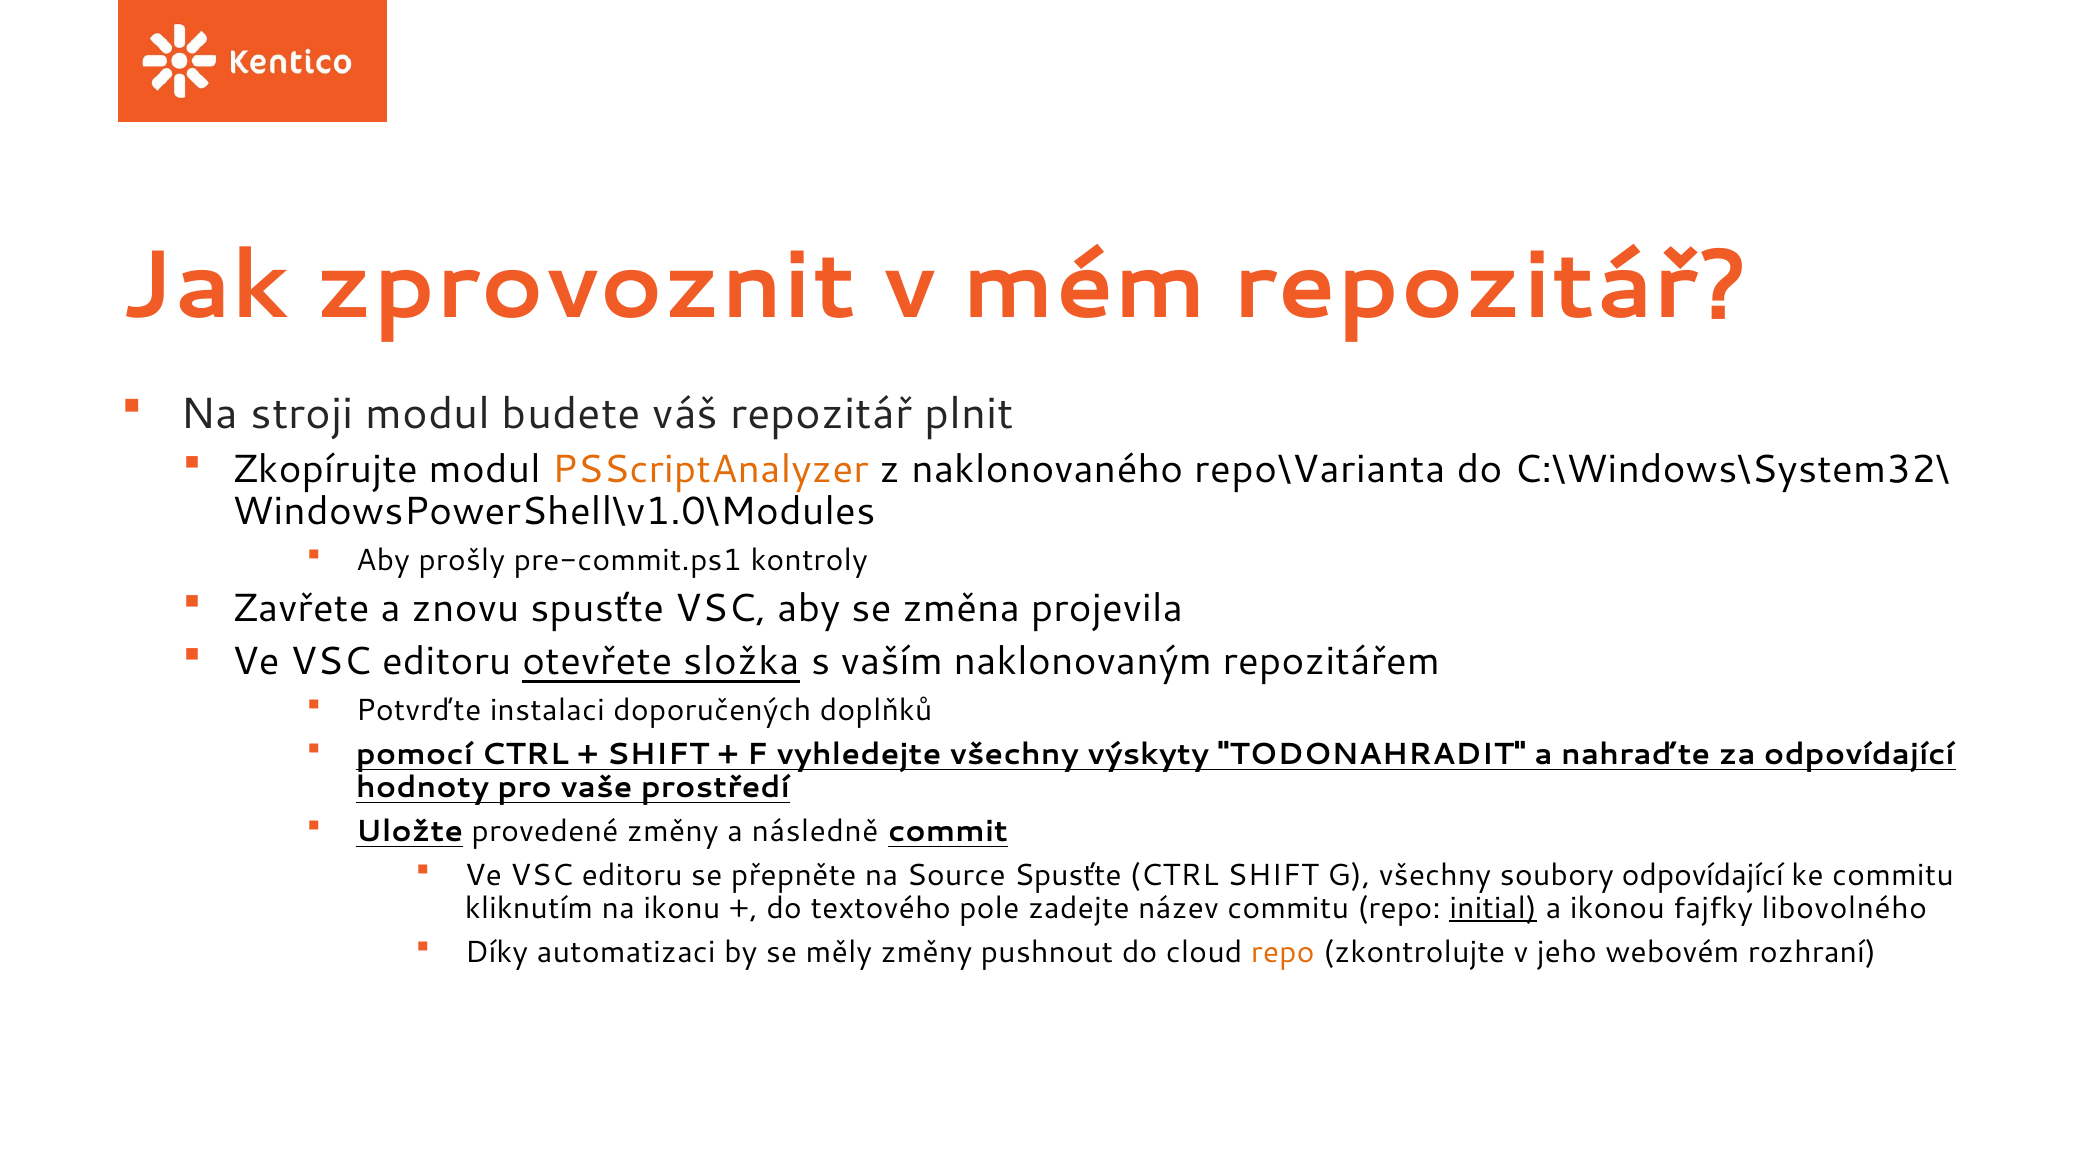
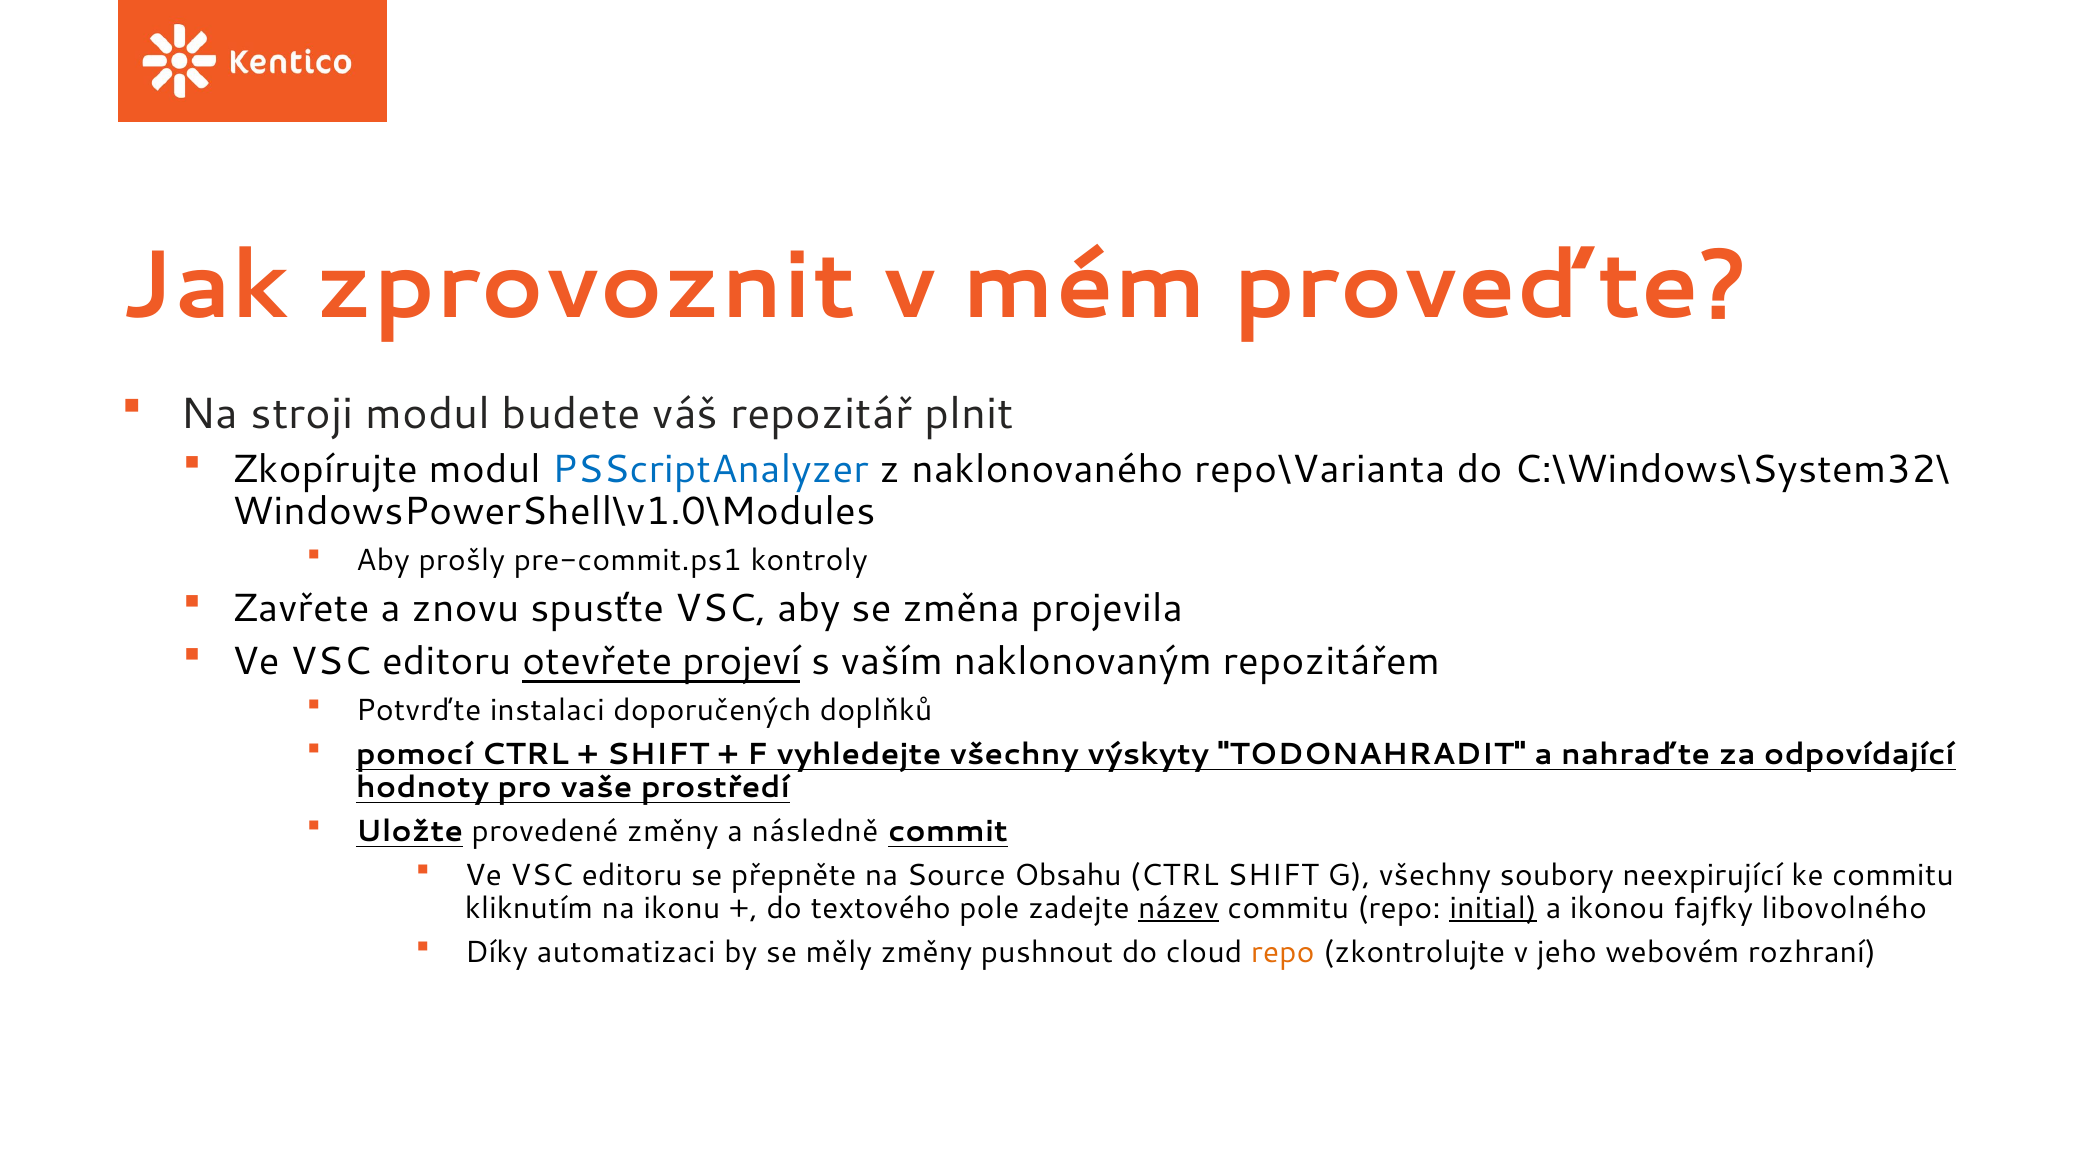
mém repozitář: repozitář -> proveďte
PSScriptAnalyzer colour: orange -> blue
složka: složka -> projeví
Source Spusťte: Spusťte -> Obsahu
soubory odpovídající: odpovídající -> neexpirující
název underline: none -> present
